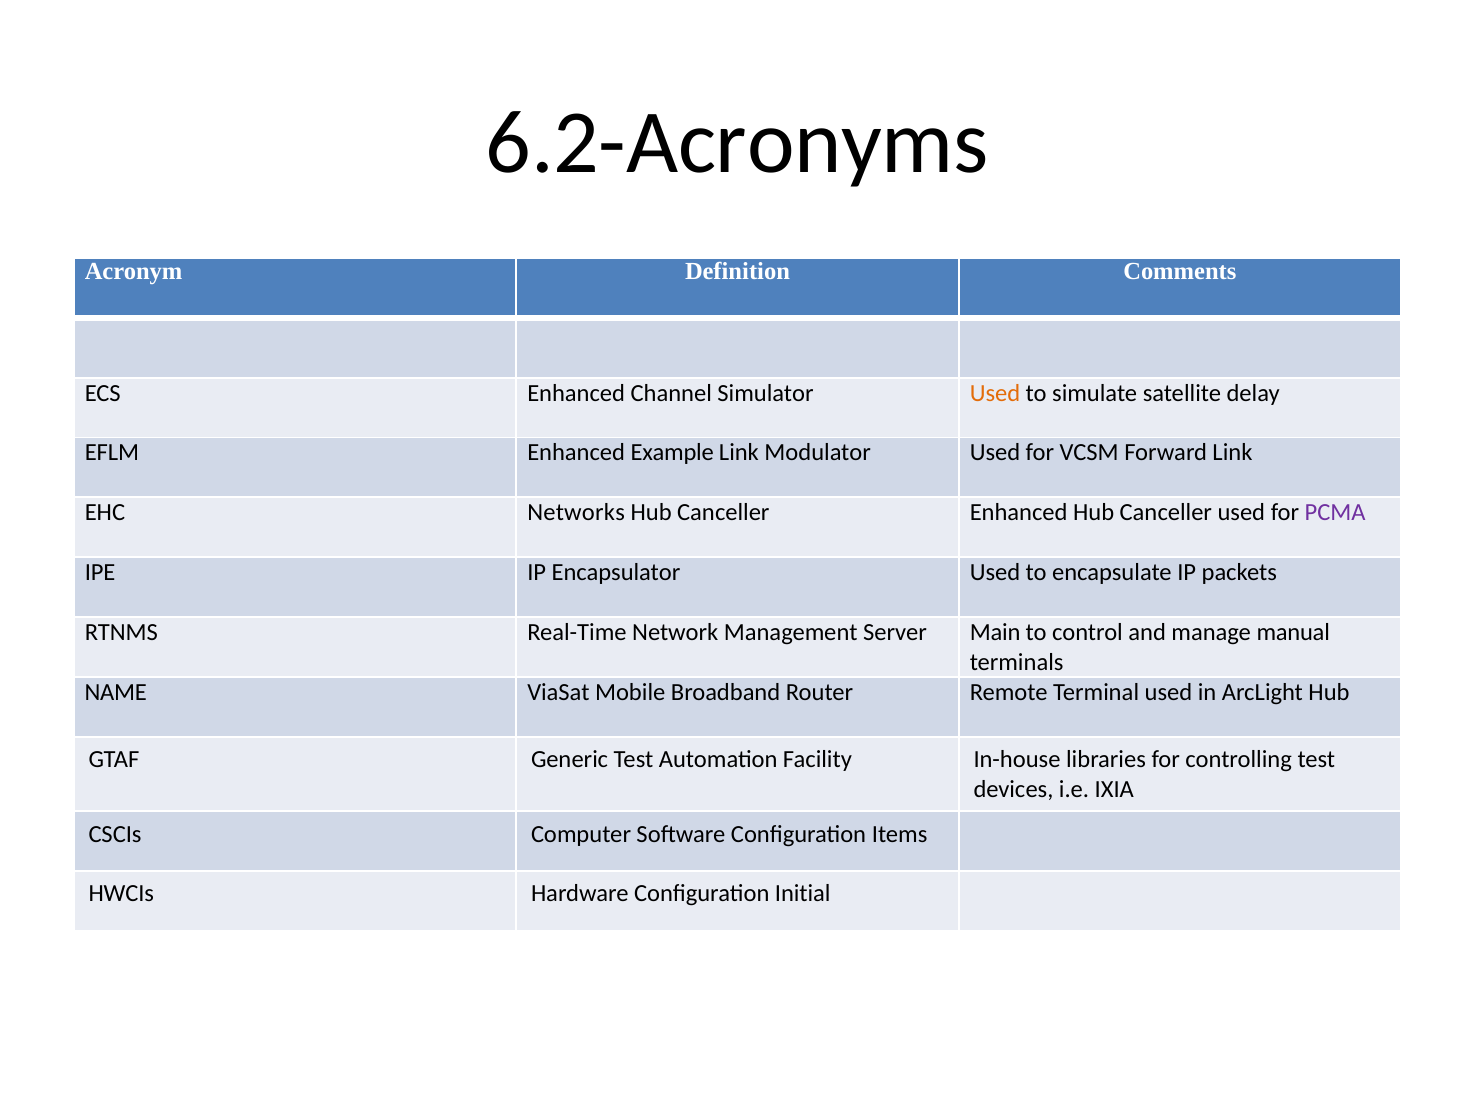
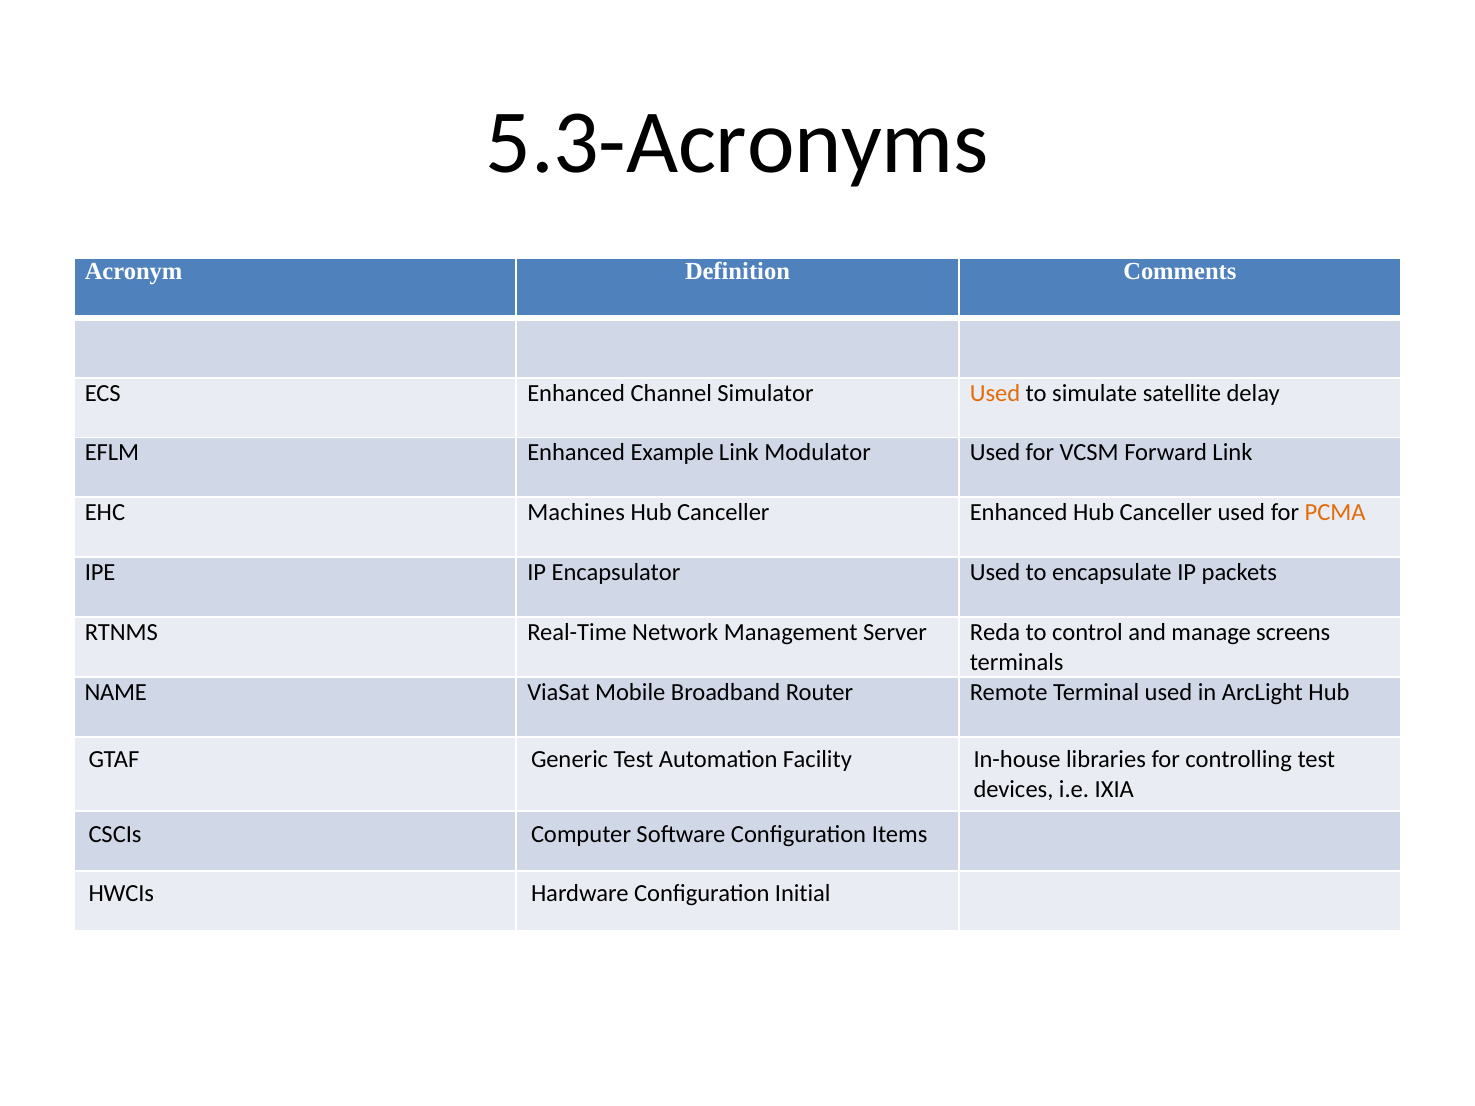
6.2-Acronyms: 6.2-Acronyms -> 5.3-Acronyms
Networks: Networks -> Machines
PCMA colour: purple -> orange
Main: Main -> Reda
manual: manual -> screens
